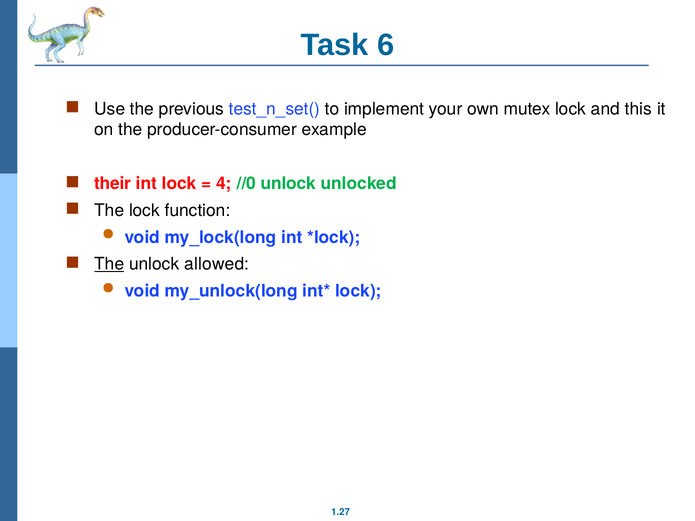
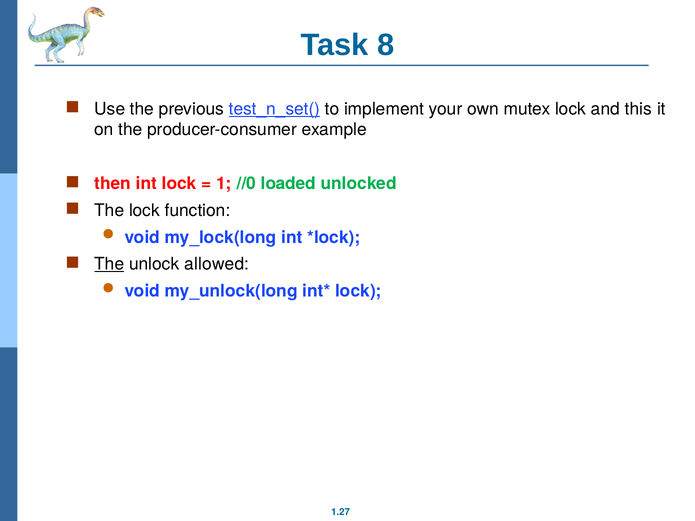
6: 6 -> 8
test_n_set( underline: none -> present
their: their -> then
4: 4 -> 1
//0 unlock: unlock -> loaded
